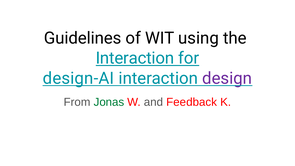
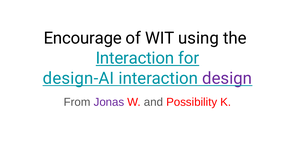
Guidelines: Guidelines -> Encourage
Jonas colour: green -> purple
Feedback: Feedback -> Possibility
